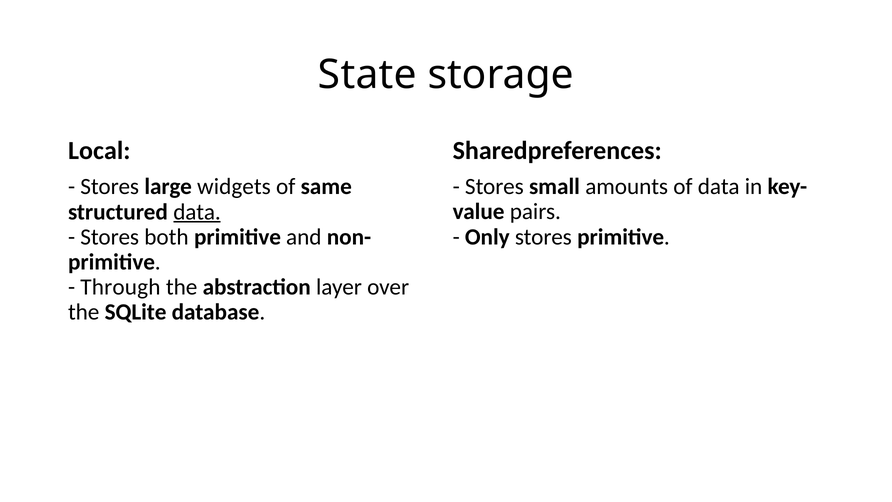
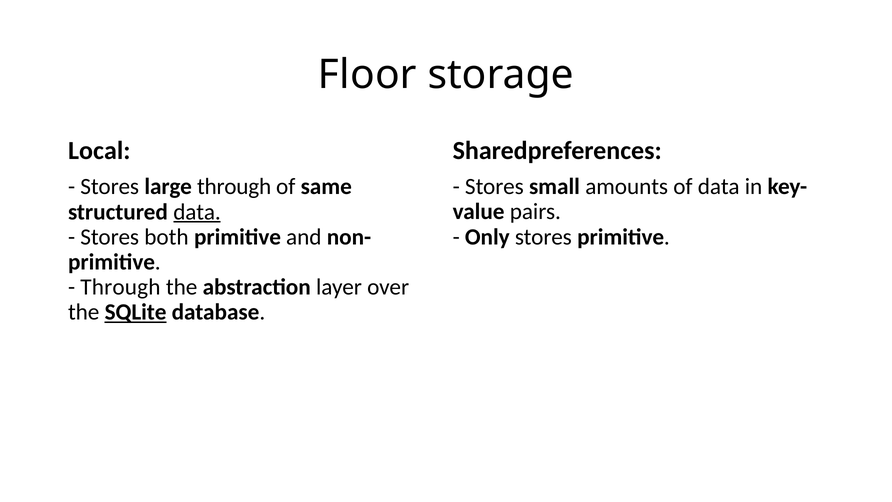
State: State -> Floor
large widgets: widgets -> through
SQLite underline: none -> present
